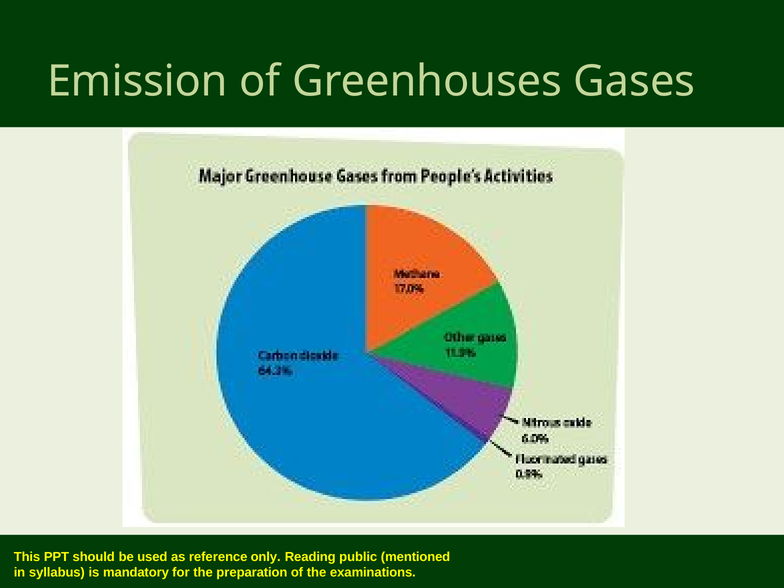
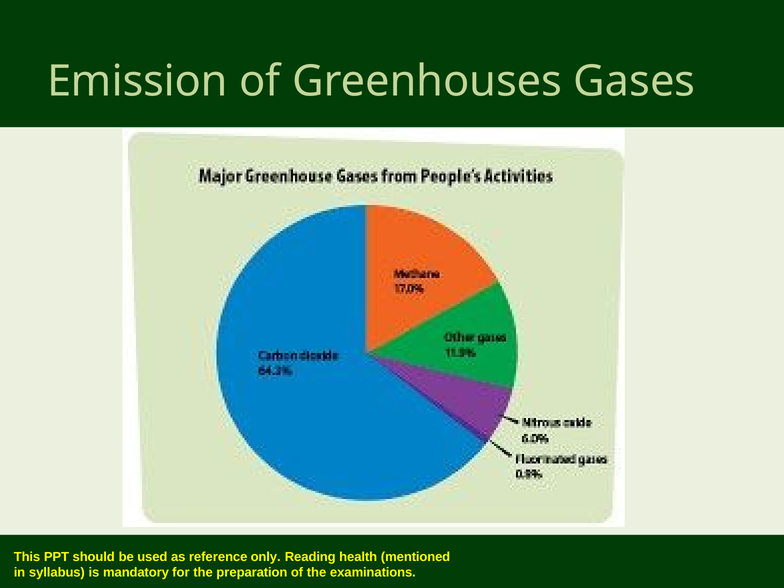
public: public -> health
